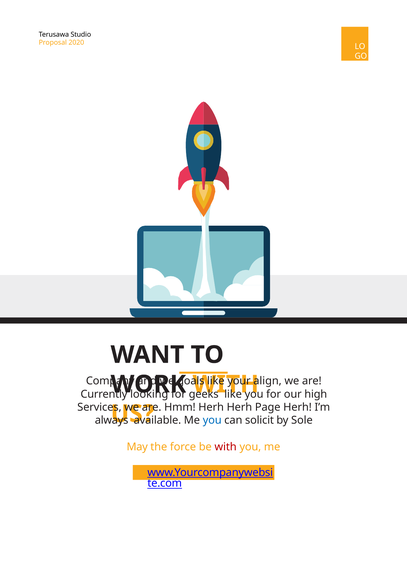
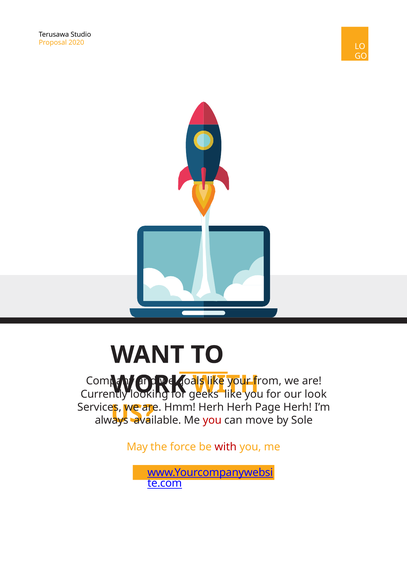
align: align -> from
high: high -> look
you at (212, 421) colour: blue -> red
solicit: solicit -> move
